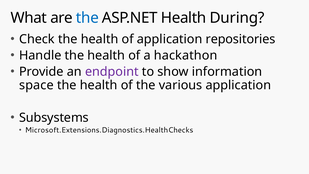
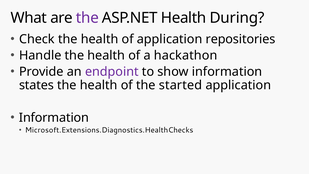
the at (87, 18) colour: blue -> purple
space: space -> states
various: various -> started
Subsystems at (54, 117): Subsystems -> Information
